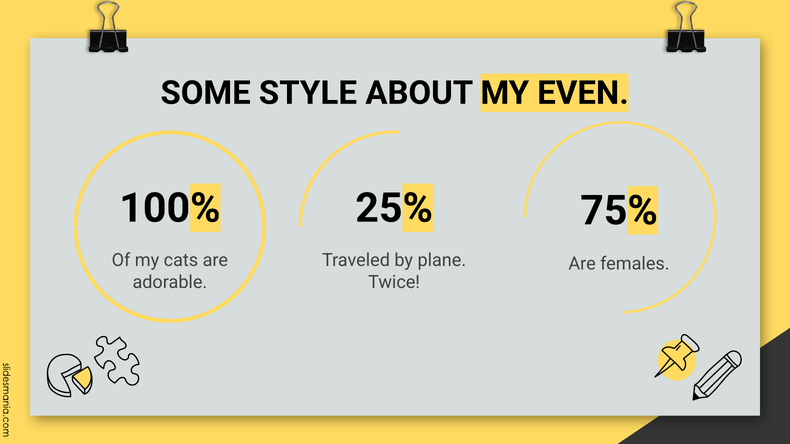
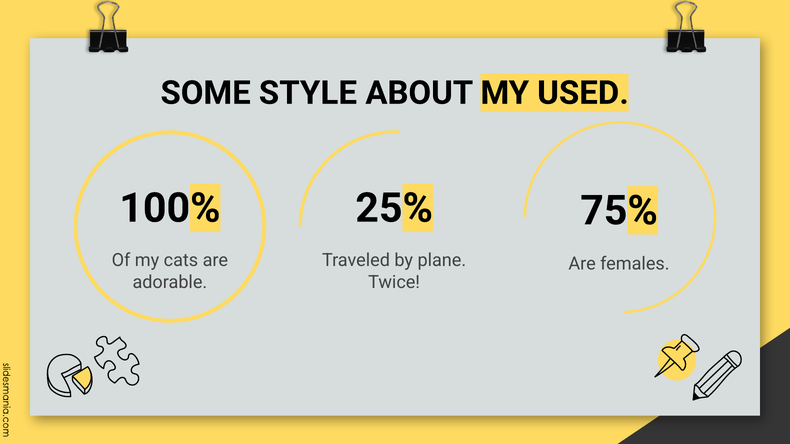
EVEN: EVEN -> USED
